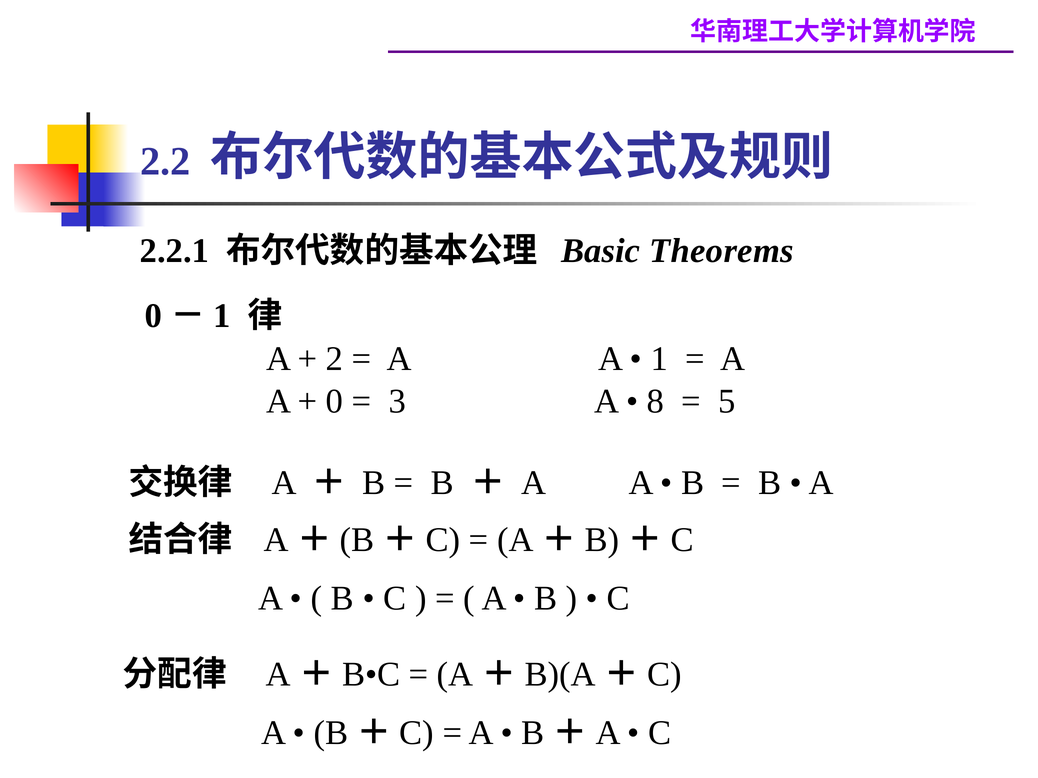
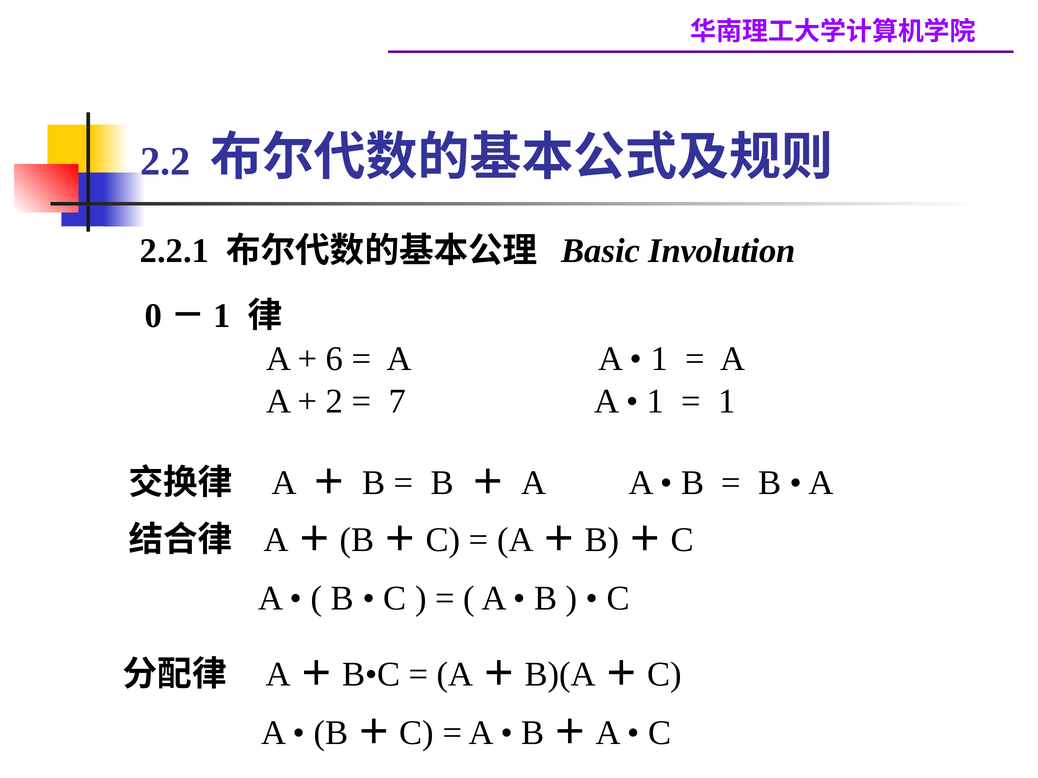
Theorems: Theorems -> Involution
2: 2 -> 6
0: 0 -> 2
3: 3 -> 7
8 at (656, 402): 8 -> 1
5 at (727, 402): 5 -> 1
